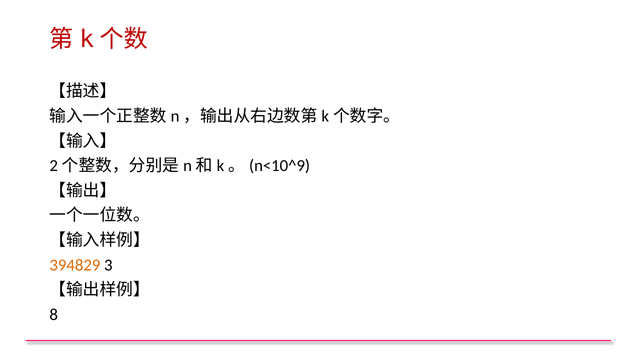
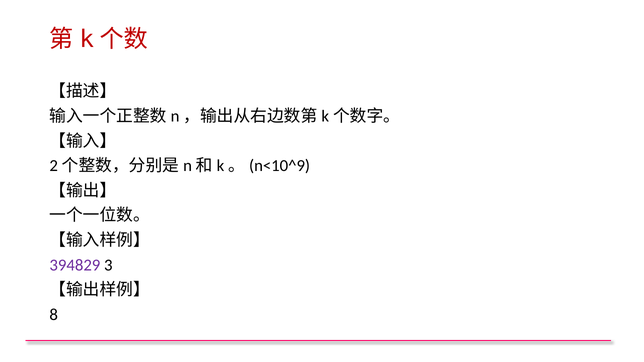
394829 colour: orange -> purple
